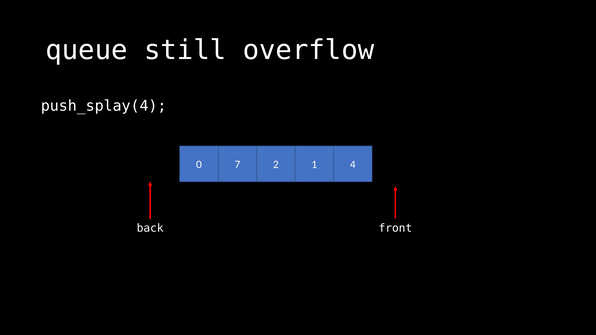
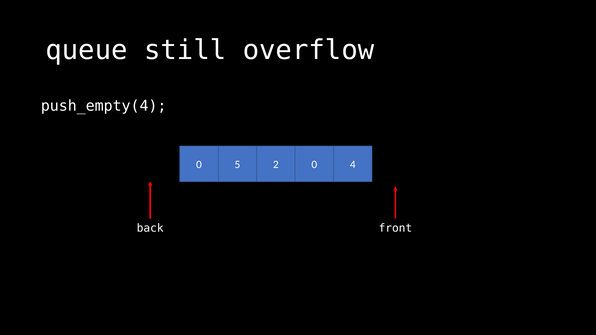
push_splay(4: push_splay(4 -> push_empty(4
7: 7 -> 5
2 1: 1 -> 0
